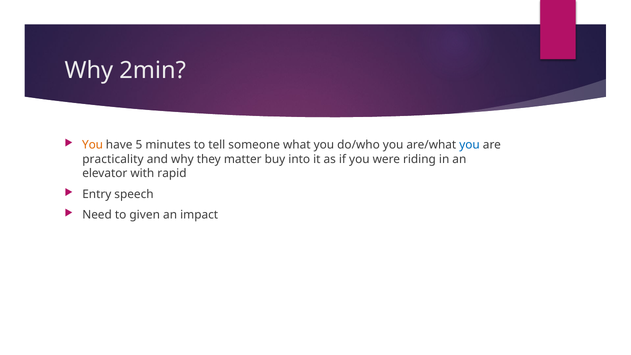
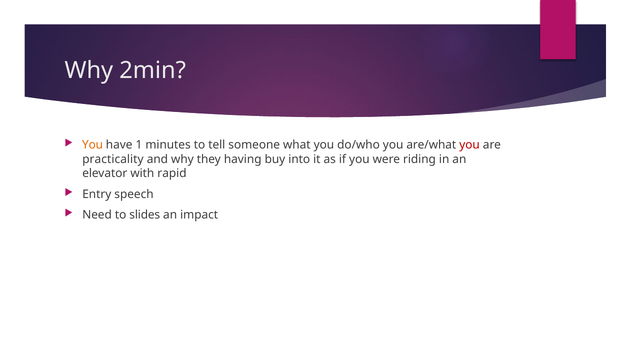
5: 5 -> 1
you at (470, 145) colour: blue -> red
matter: matter -> having
given: given -> slides
